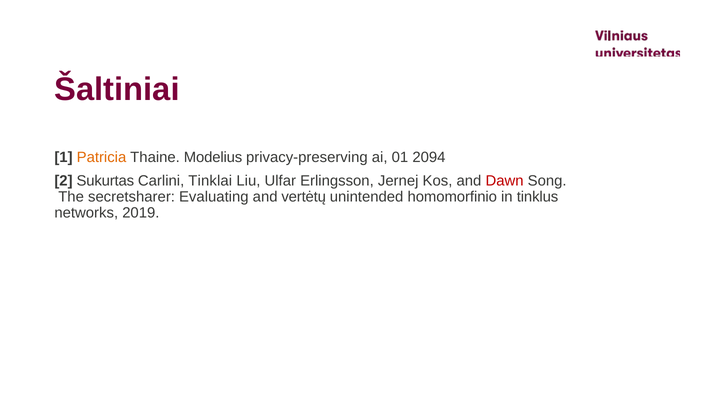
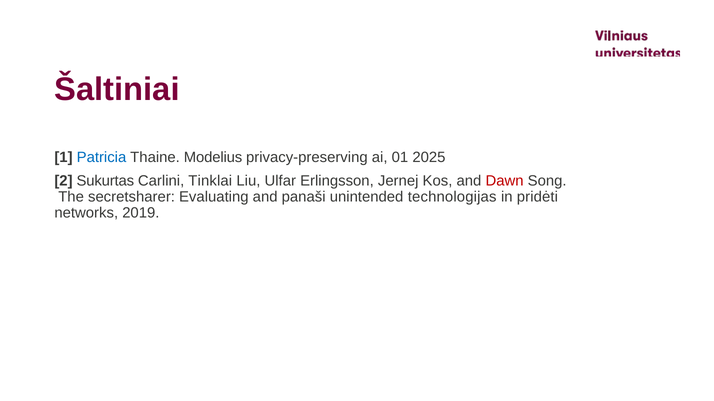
Patricia colour: orange -> blue
2094: 2094 -> 2025
vertėtų: vertėtų -> panaši
homomorfinio: homomorfinio -> technologijas
tinklus: tinklus -> pridėti
